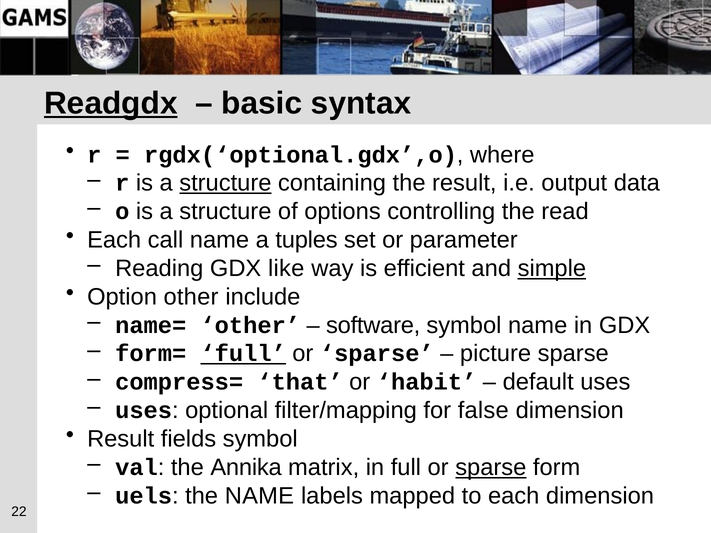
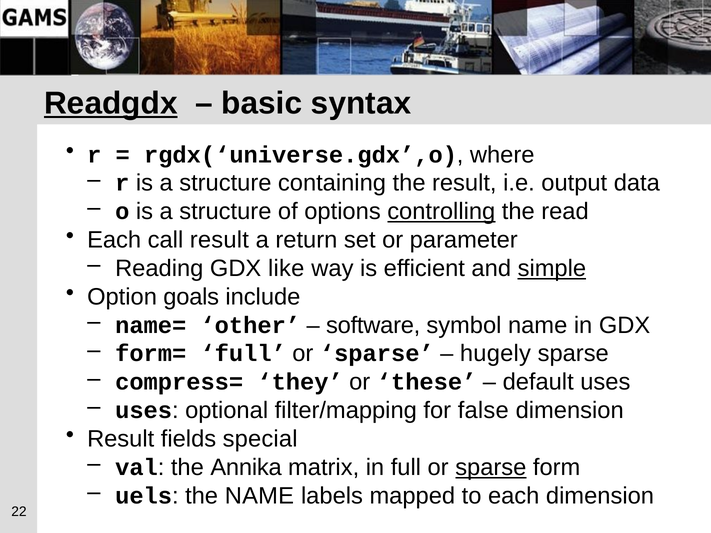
rgdx(‘optional.gdx’,o: rgdx(‘optional.gdx’,o -> rgdx(‘universe.gdx’,o
structure at (225, 183) underline: present -> none
controlling underline: none -> present
call name: name -> result
tuples: tuples -> return
Option other: other -> goals
full at (243, 354) underline: present -> none
picture: picture -> hugely
that: that -> they
habit: habit -> these
fields symbol: symbol -> special
